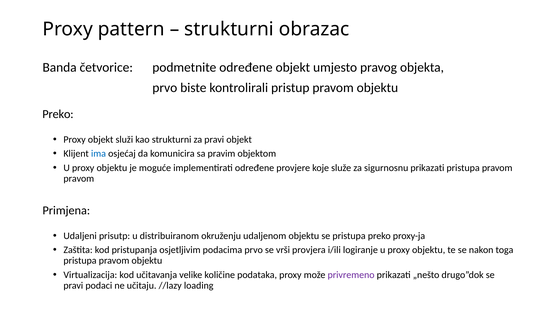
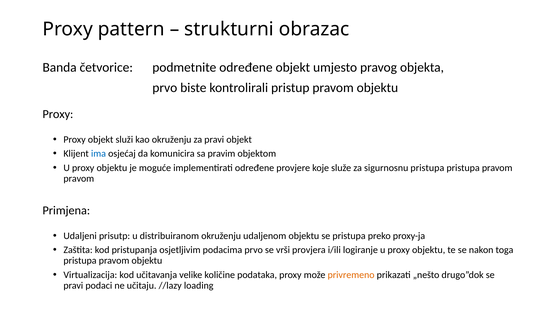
Preko at (58, 114): Preko -> Proxy
kao strukturni: strukturni -> okruženju
sigurnosnu prikazati: prikazati -> pristupa
privremeno colour: purple -> orange
